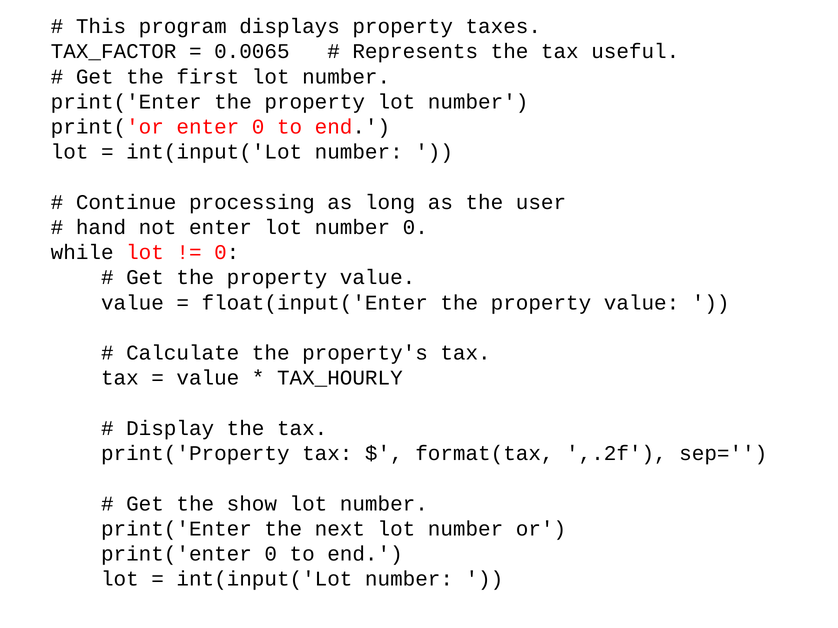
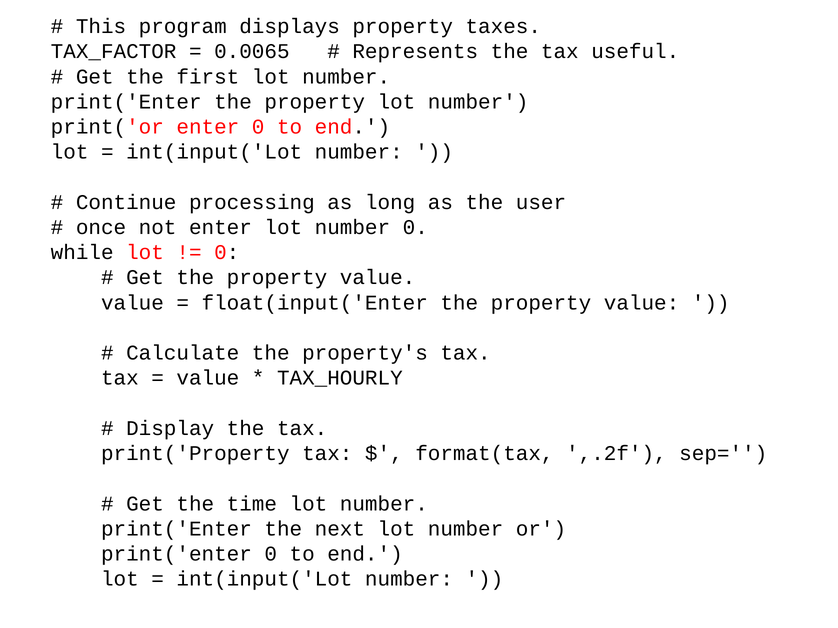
hand: hand -> once
show: show -> time
